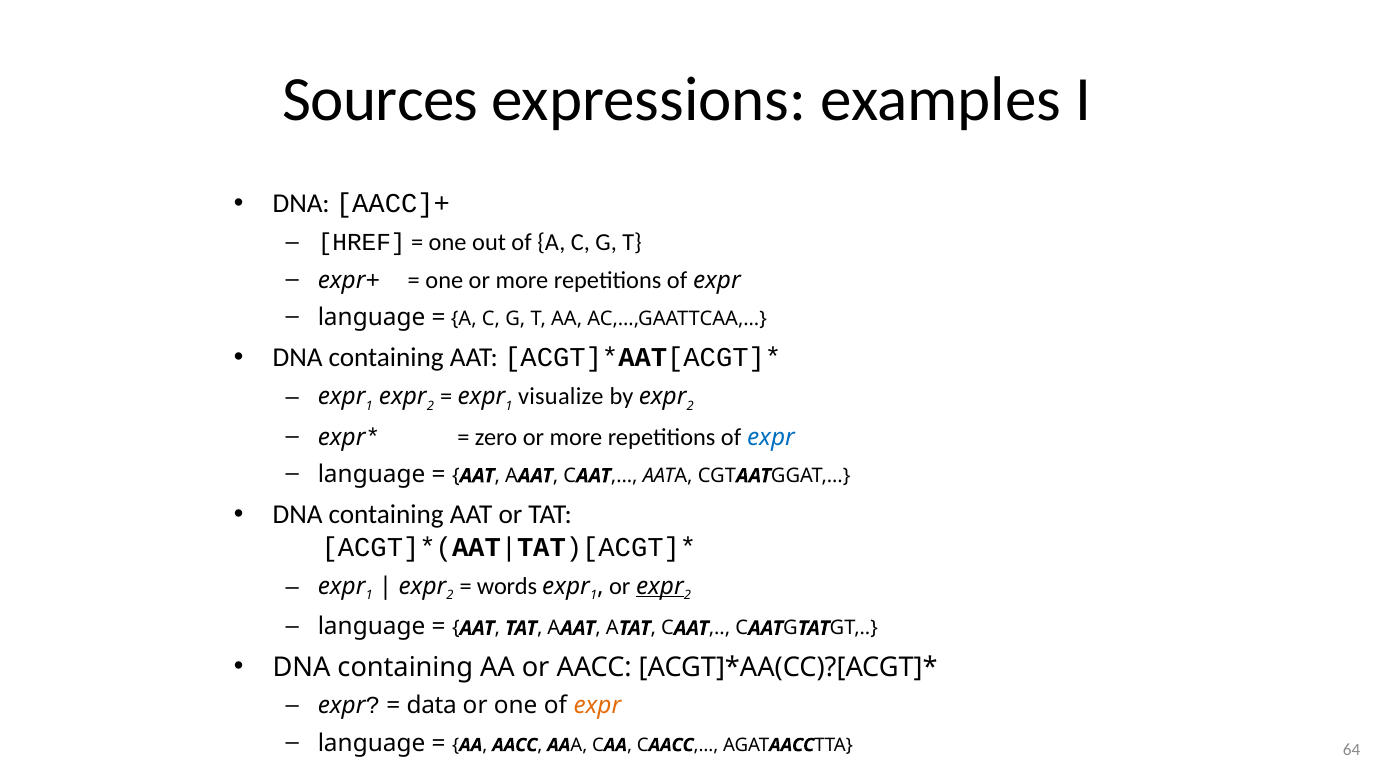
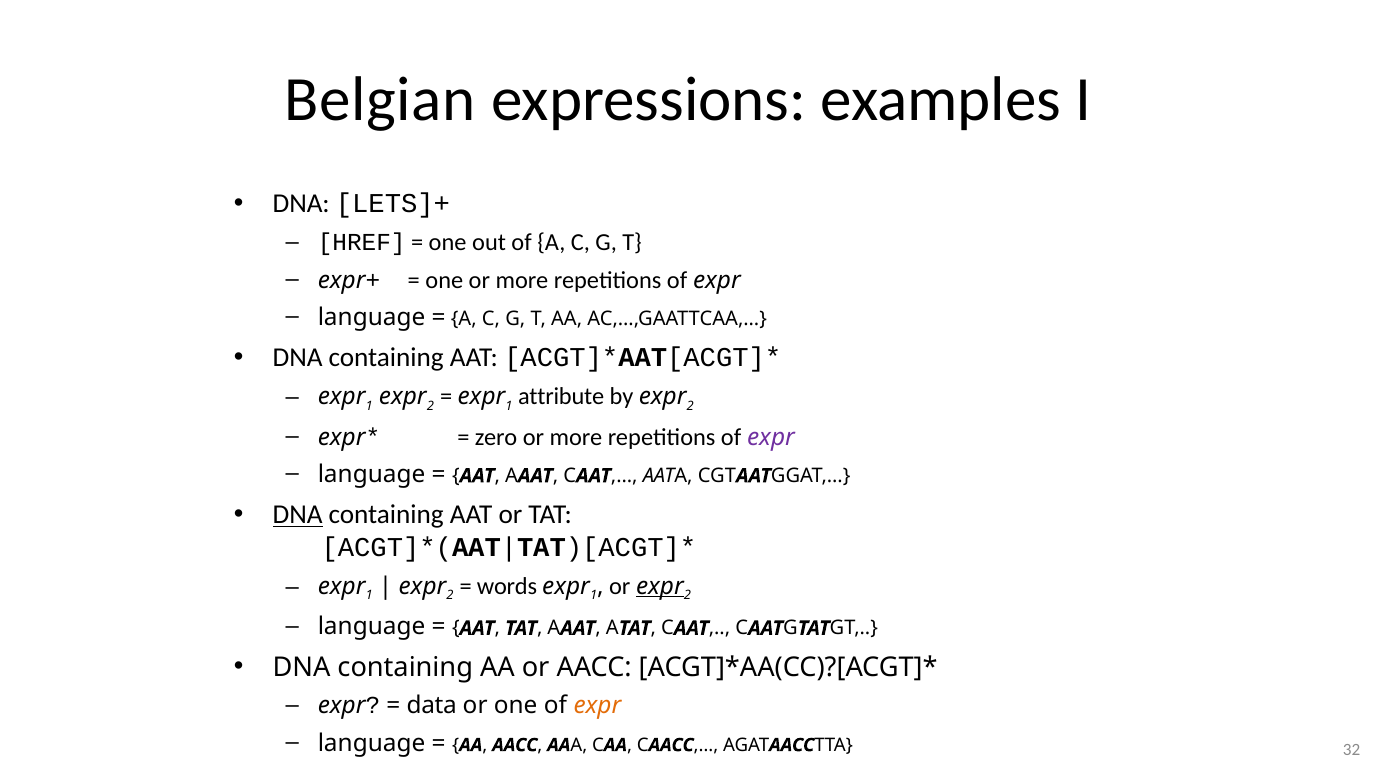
Sources: Sources -> Belgian
AACC]+: AACC]+ -> LETS]+
visualize: visualize -> attribute
expr at (771, 437) colour: blue -> purple
DNA at (298, 515) underline: none -> present
64: 64 -> 32
